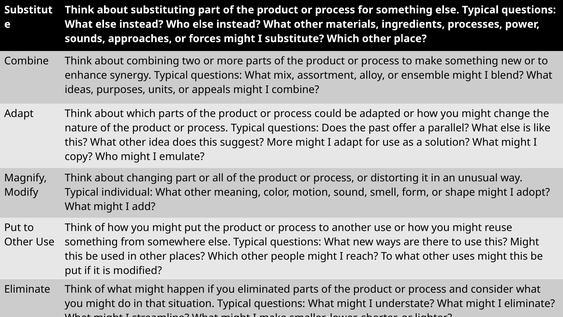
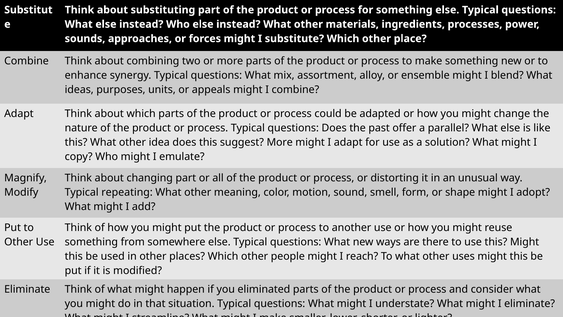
individual: individual -> repeating
